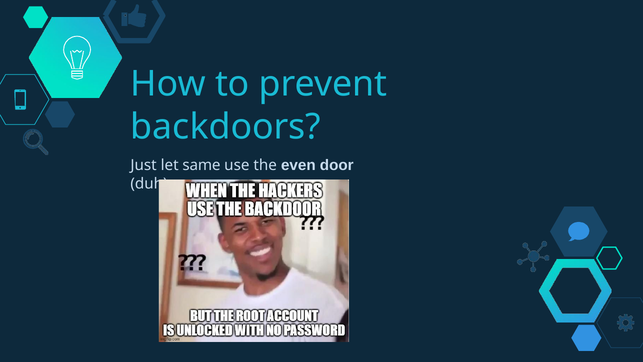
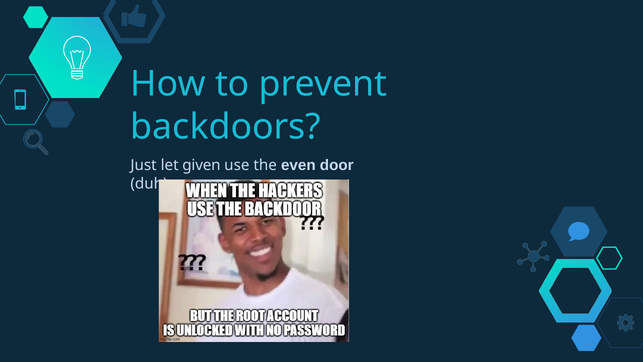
same: same -> given
